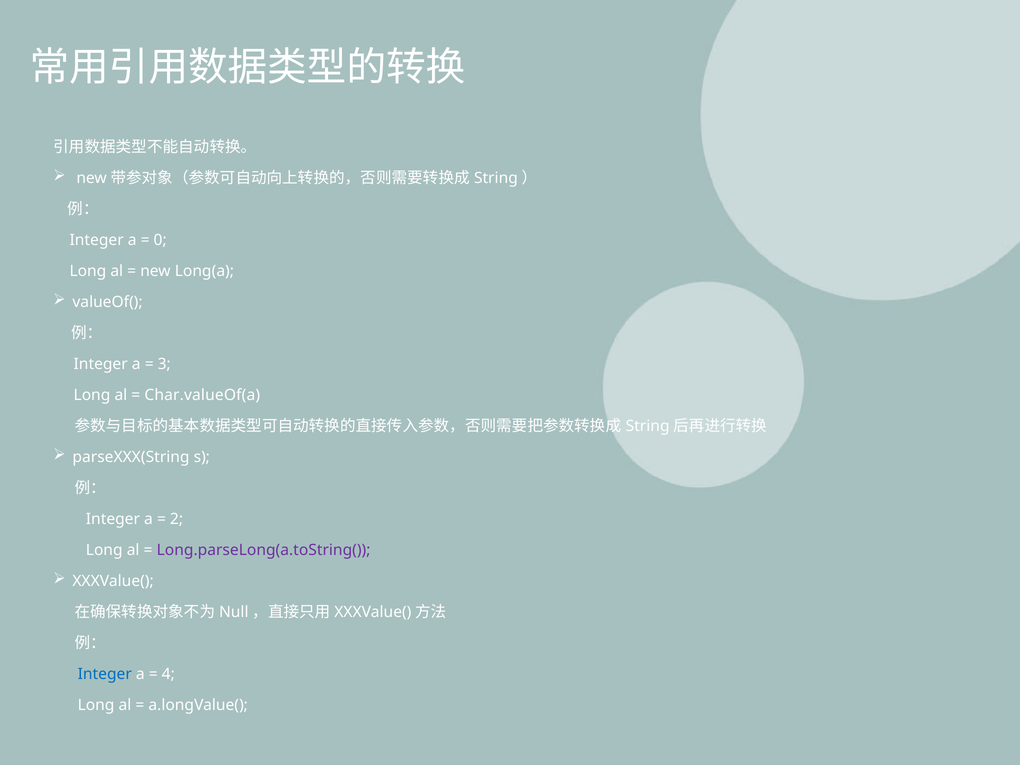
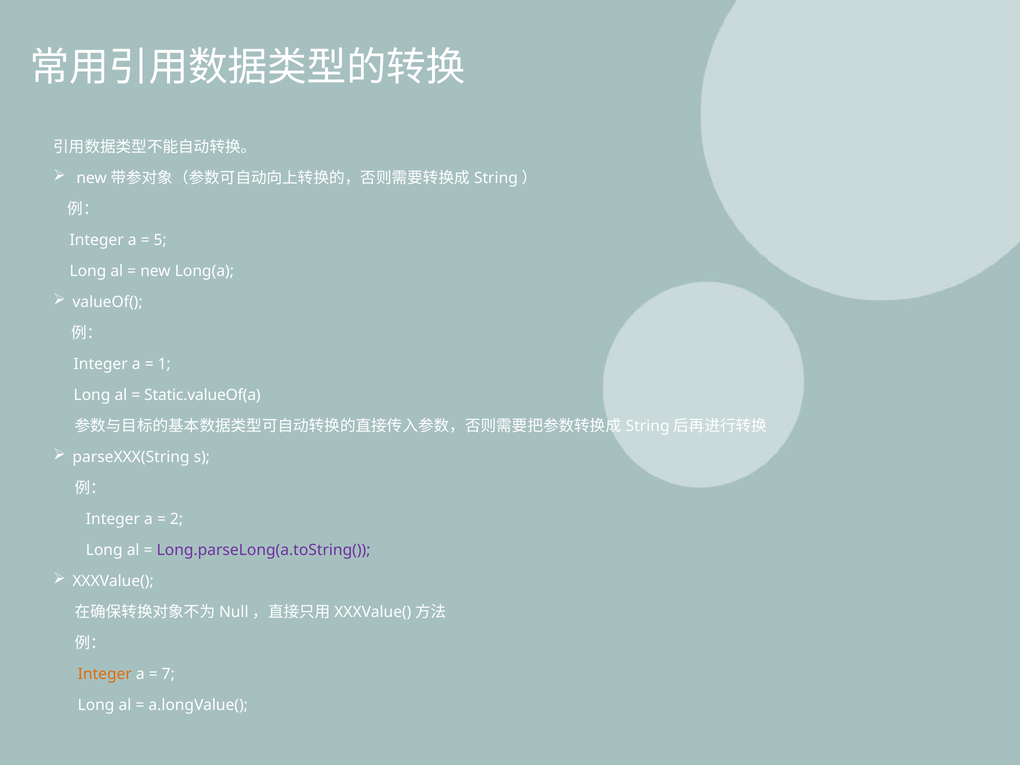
0: 0 -> 5
3: 3 -> 1
Char.valueOf(a: Char.valueOf(a -> Static.valueOf(a
Integer at (105, 674) colour: blue -> orange
4: 4 -> 7
